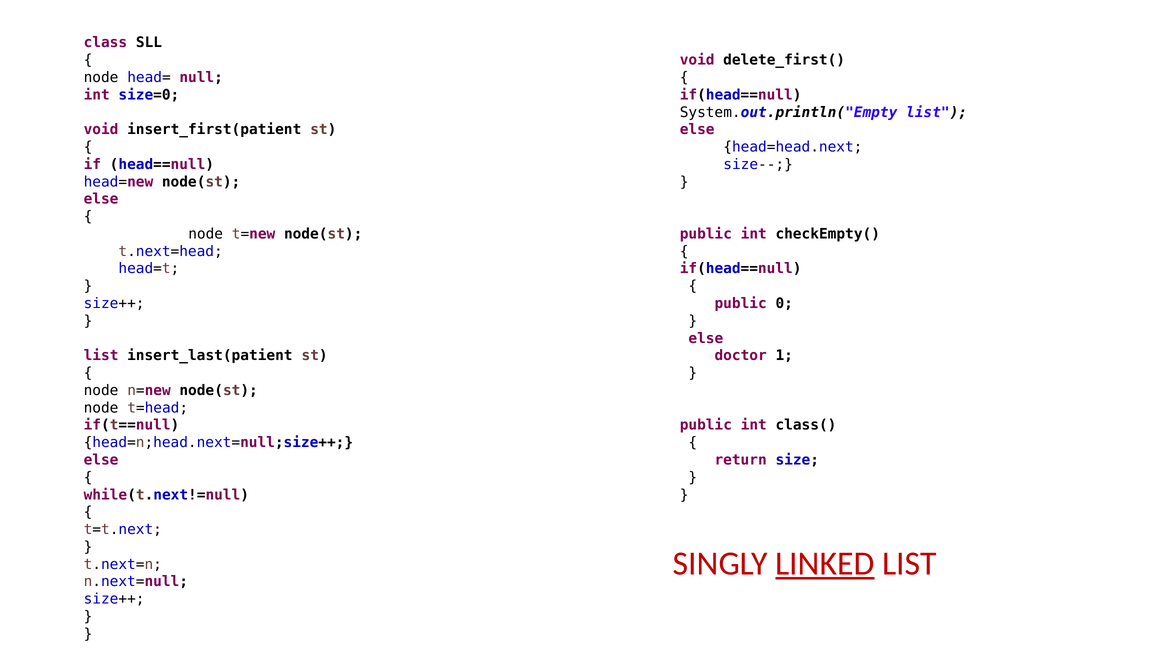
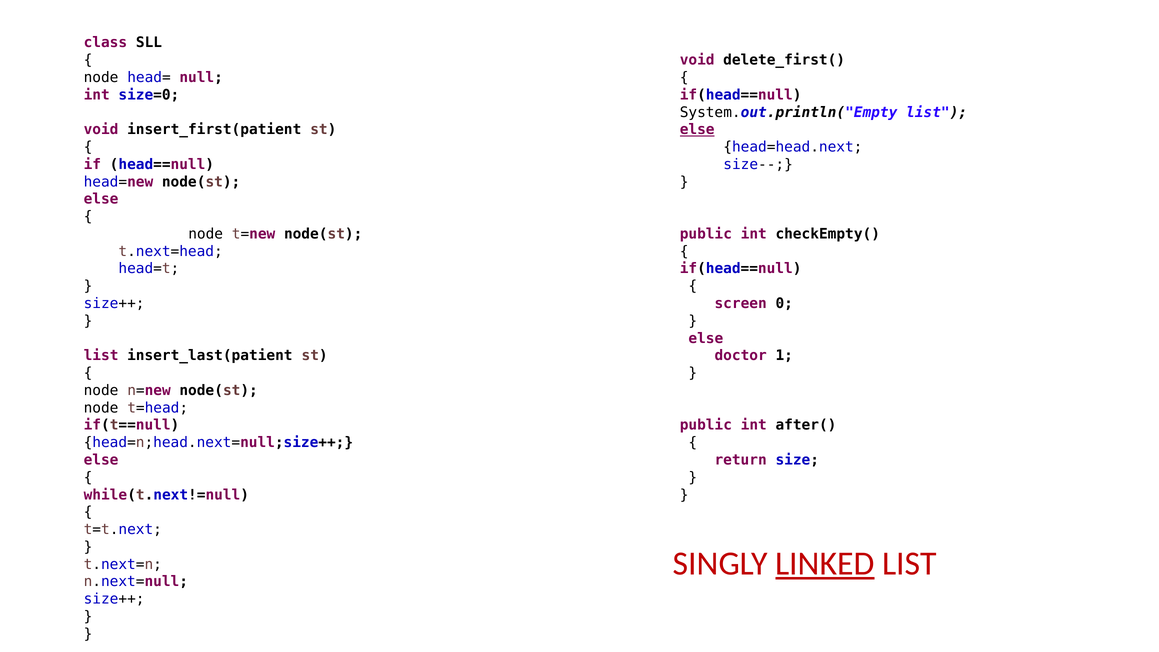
else at (697, 130) underline: none -> present
public at (741, 303): public -> screen
class(: class( -> after(
